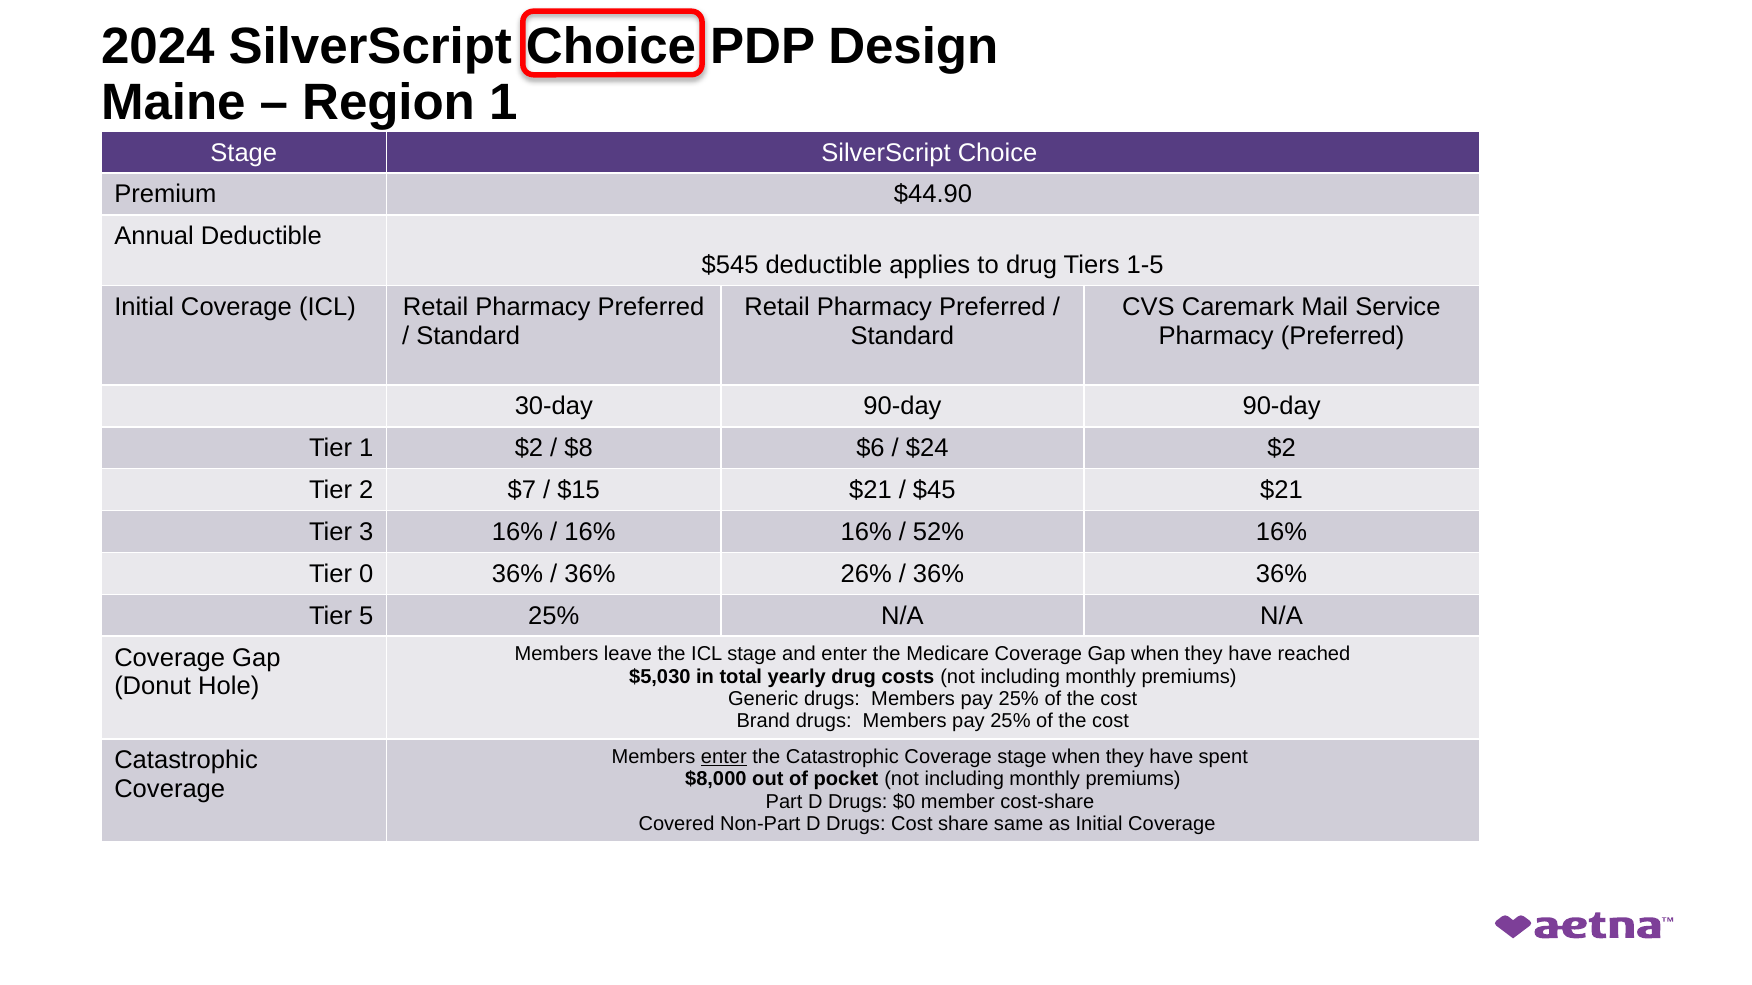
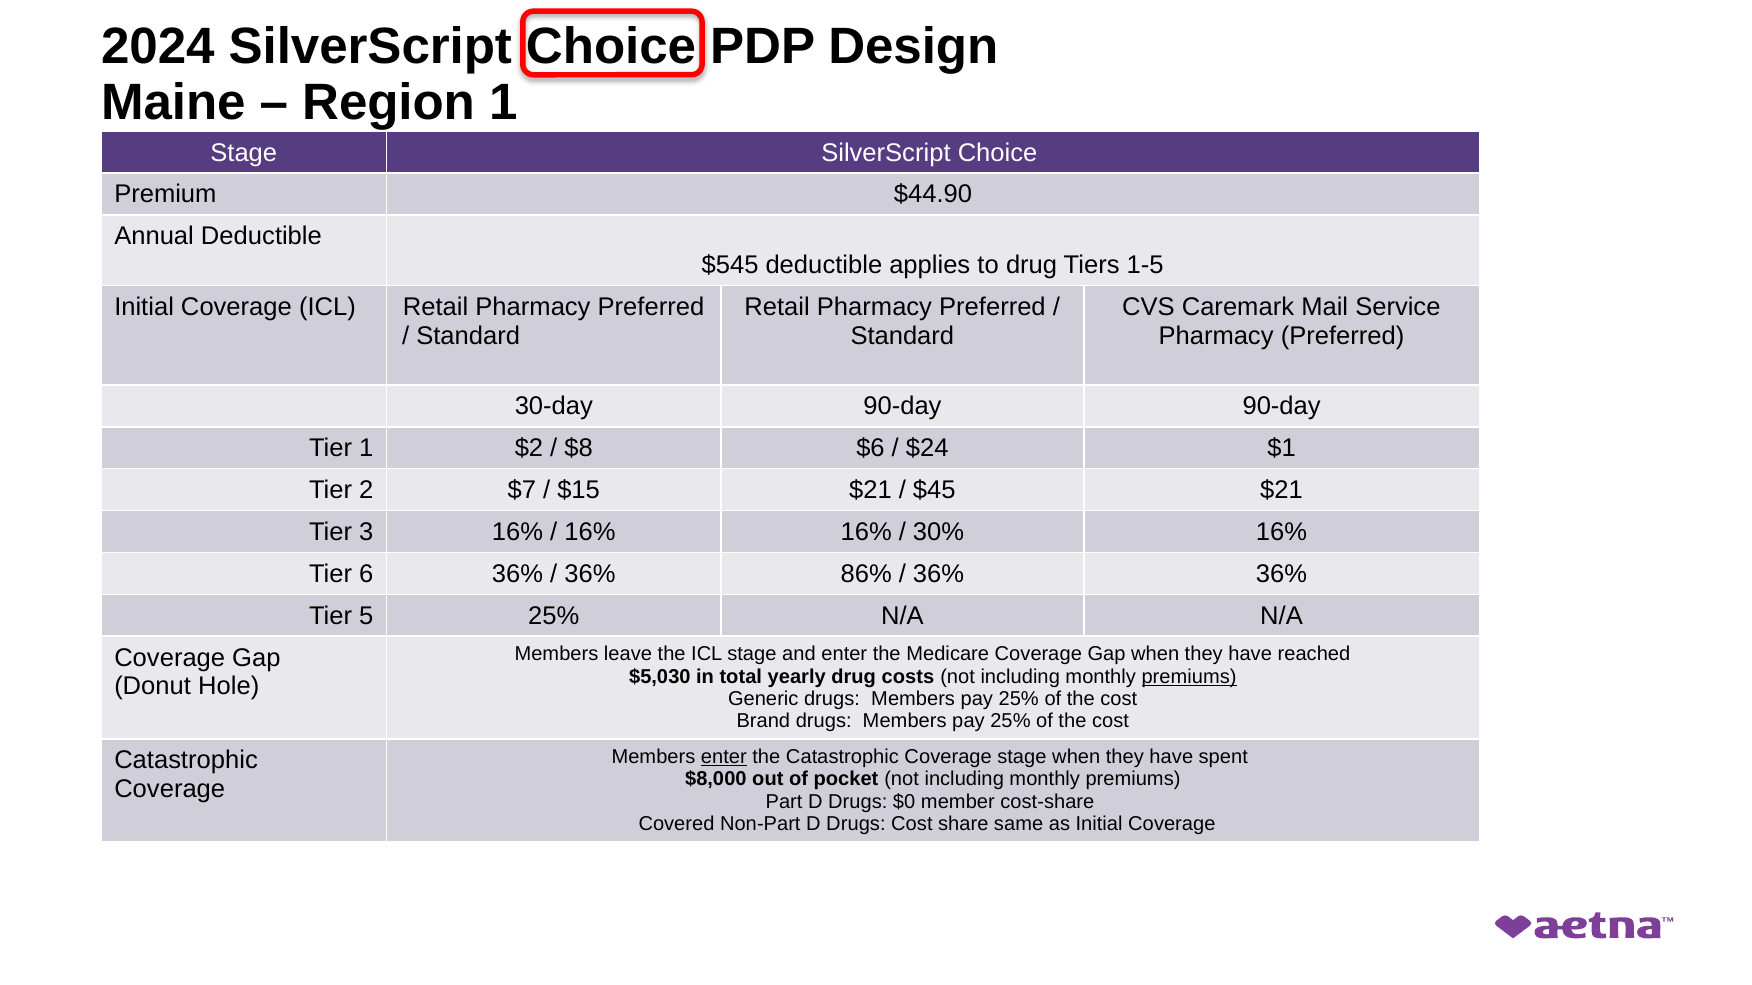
$24 $2: $2 -> $1
52%: 52% -> 30%
0: 0 -> 6
26%: 26% -> 86%
premiums at (1189, 677) underline: none -> present
